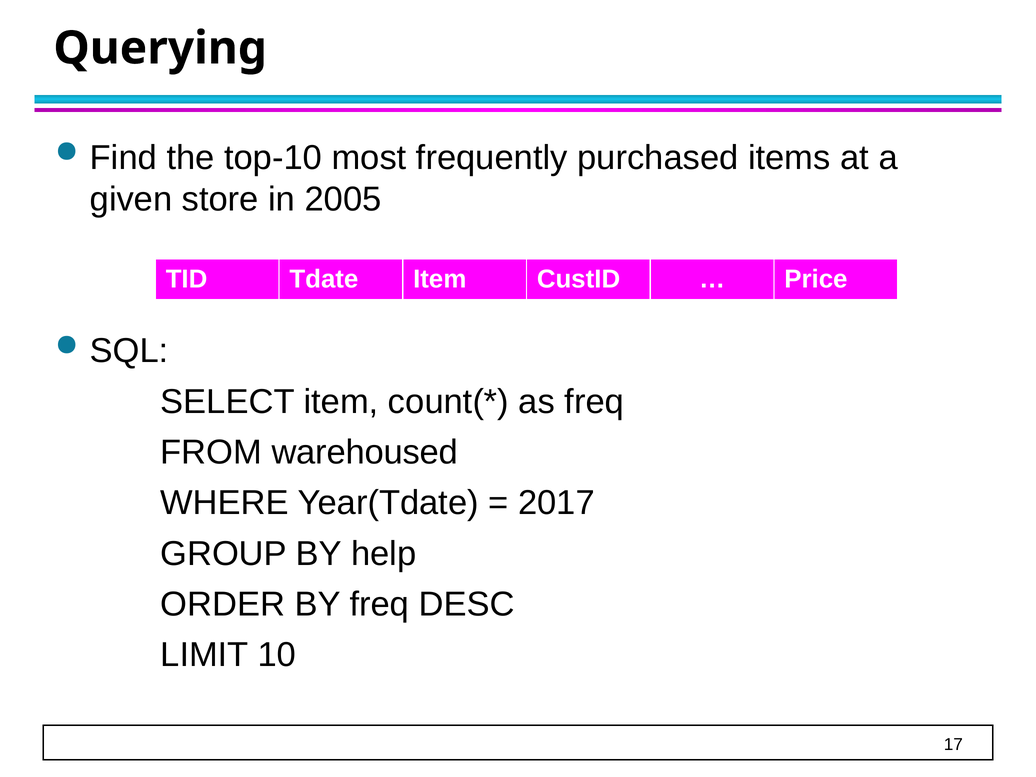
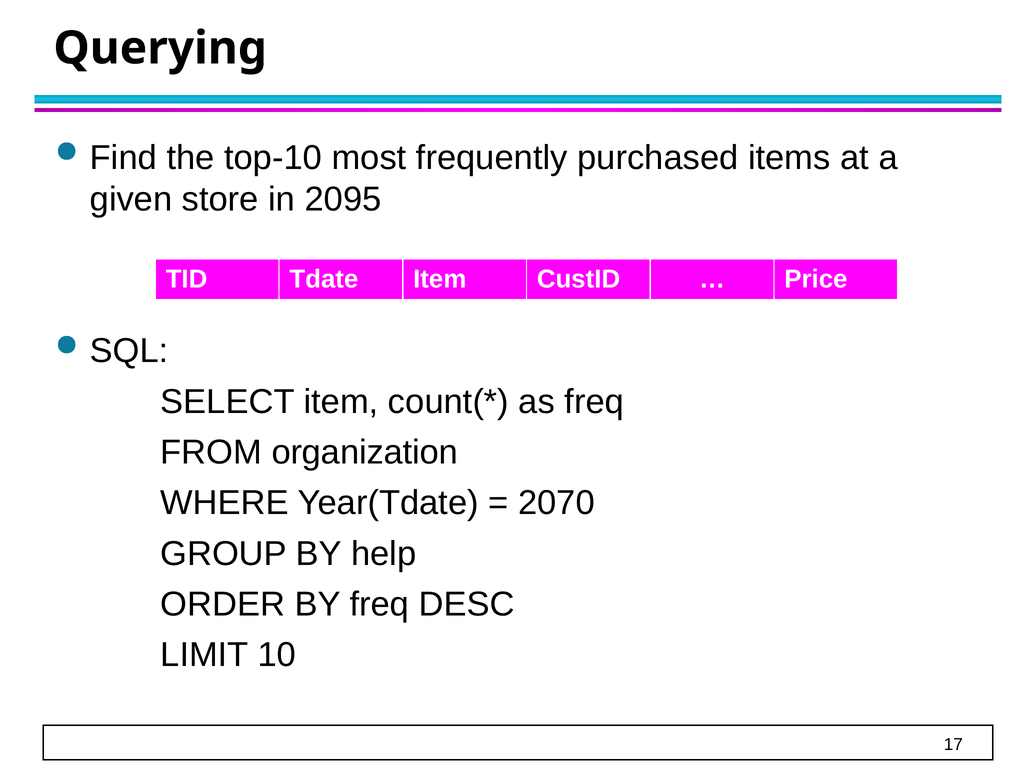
2005: 2005 -> 2095
warehoused: warehoused -> organization
2017: 2017 -> 2070
